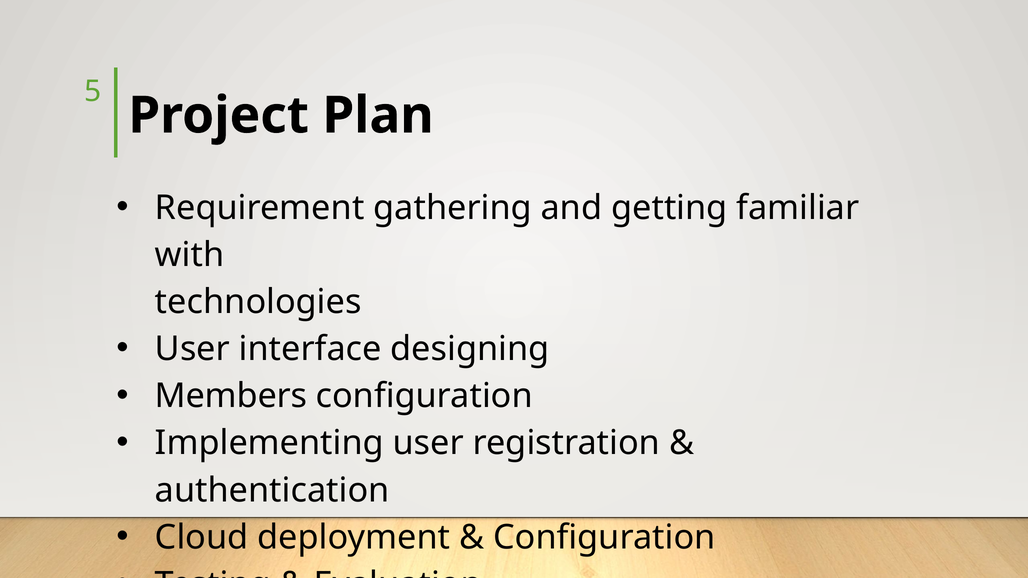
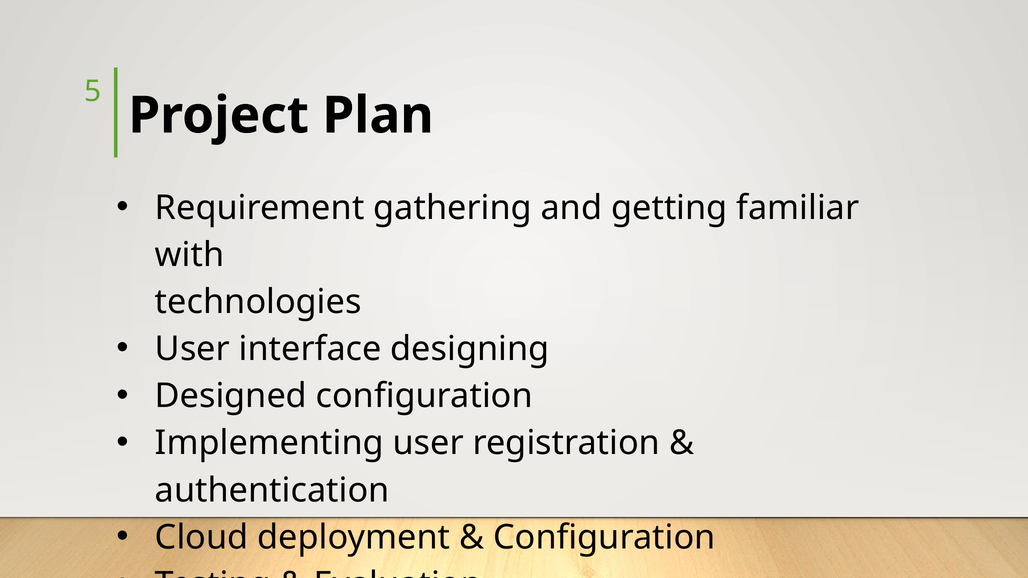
Members: Members -> Designed
